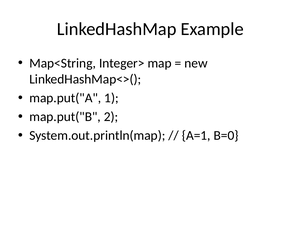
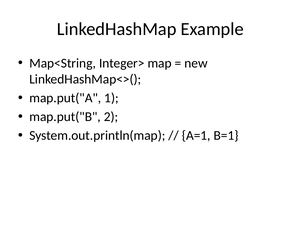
B=0: B=0 -> B=1
